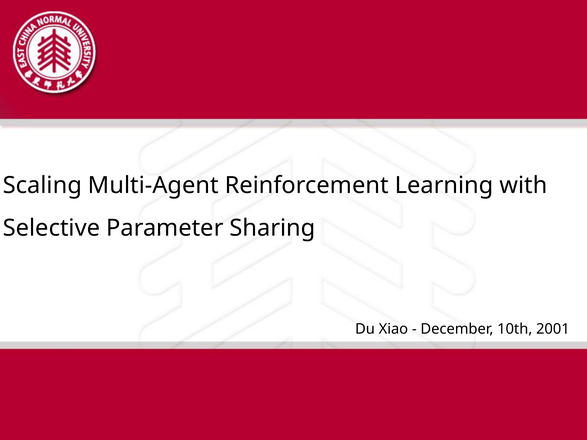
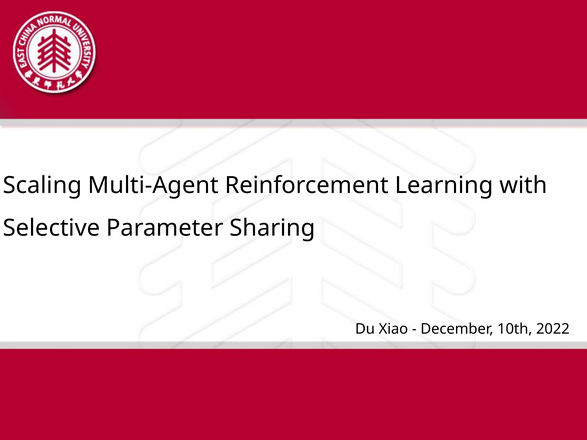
2001: 2001 -> 2022
